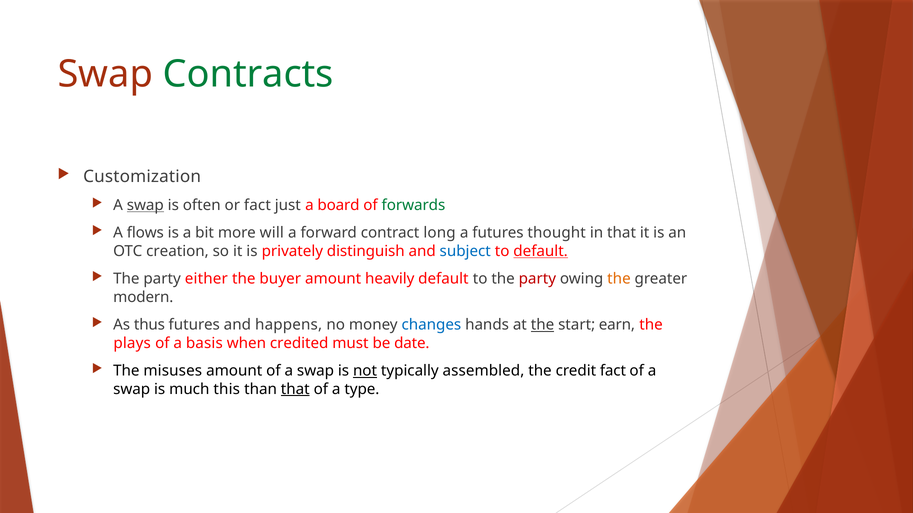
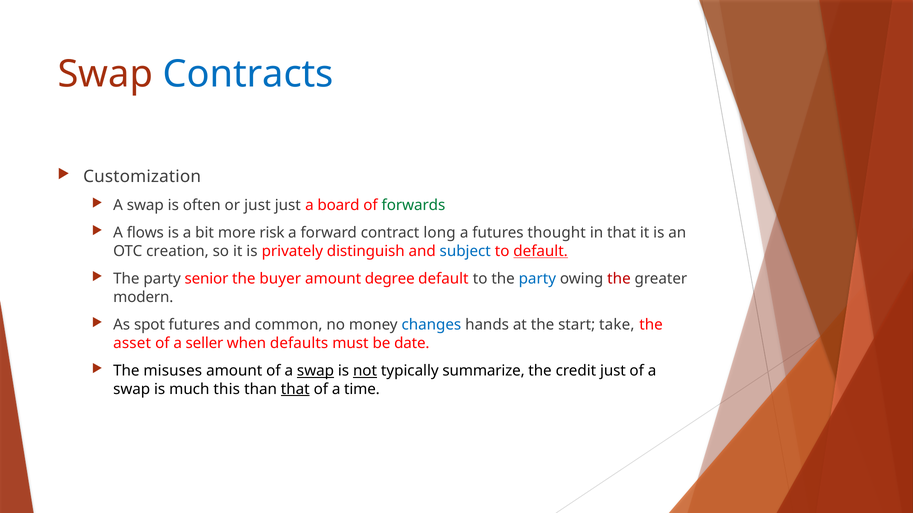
Contracts colour: green -> blue
swap at (145, 205) underline: present -> none
or fact: fact -> just
will: will -> risk
either: either -> senior
heavily: heavily -> degree
party at (537, 279) colour: red -> blue
the at (619, 279) colour: orange -> red
thus: thus -> spot
happens: happens -> common
the at (543, 325) underline: present -> none
earn: earn -> take
plays: plays -> asset
basis: basis -> seller
credited: credited -> defaults
swap at (316, 371) underline: none -> present
assembled: assembled -> summarize
credit fact: fact -> just
type: type -> time
